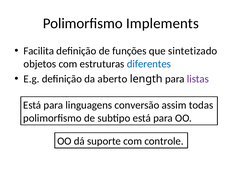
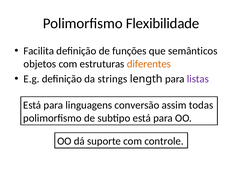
Implements: Implements -> Flexibilidade
sintetizado: sintetizado -> semânticos
diferentes colour: blue -> orange
aberto: aberto -> strings
